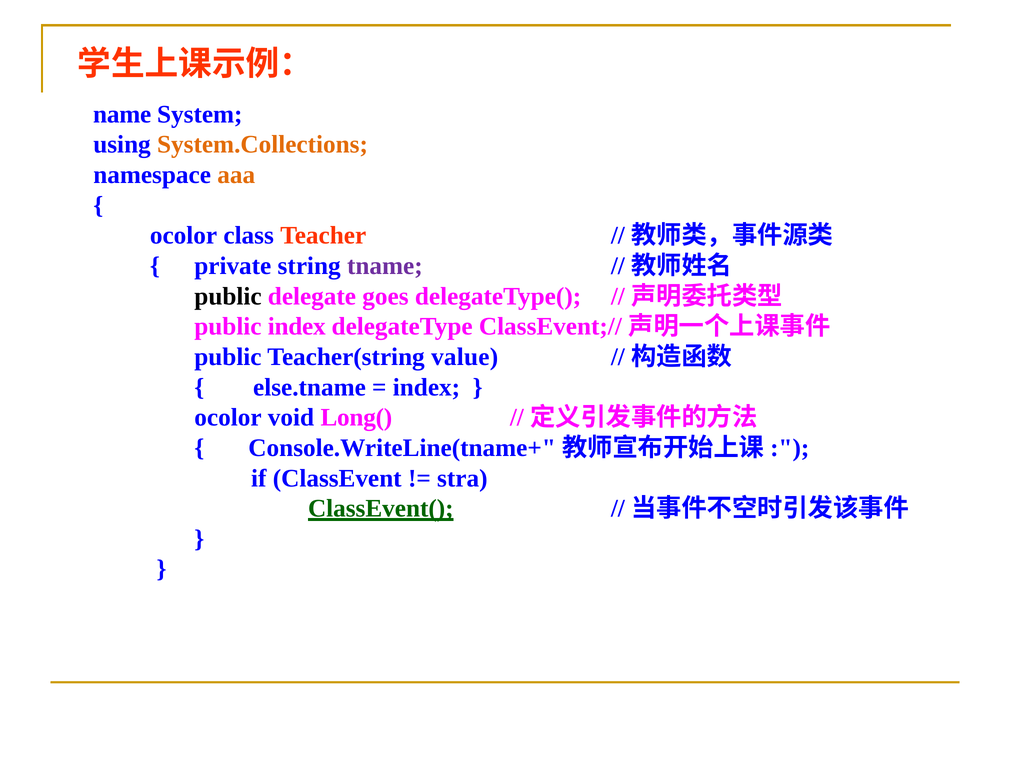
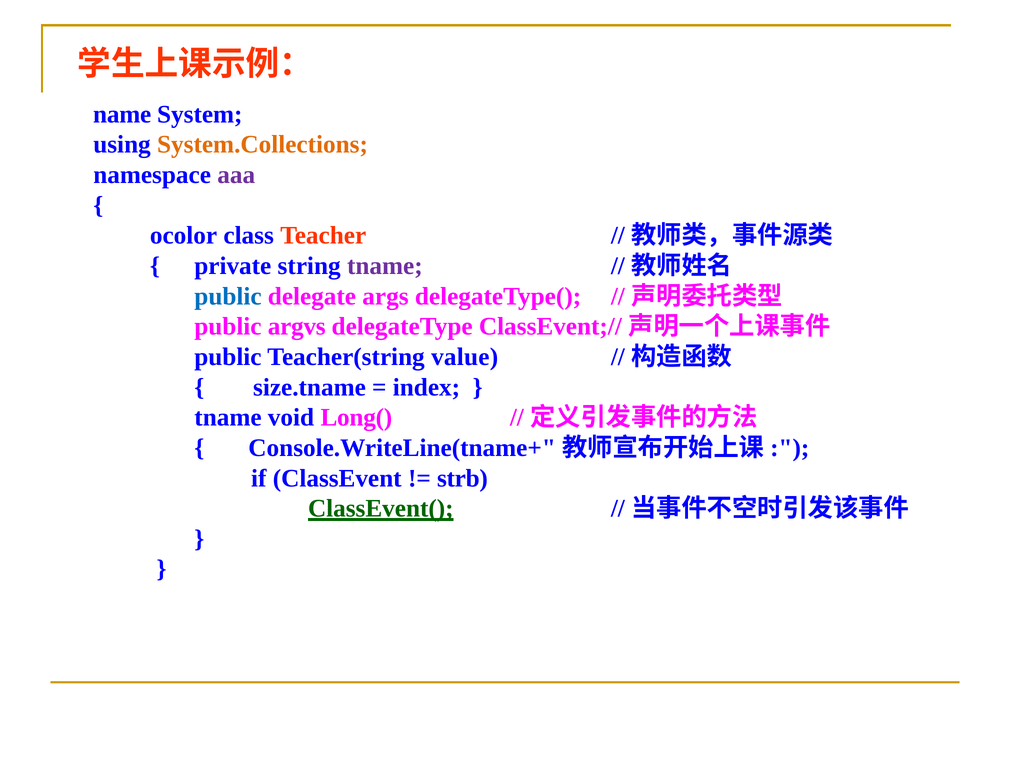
aaa colour: orange -> purple
public at (228, 296) colour: black -> blue
goes: goes -> args
public index: index -> argvs
else.tname: else.tname -> size.tname
ocolor at (228, 417): ocolor -> tname
stra: stra -> strb
